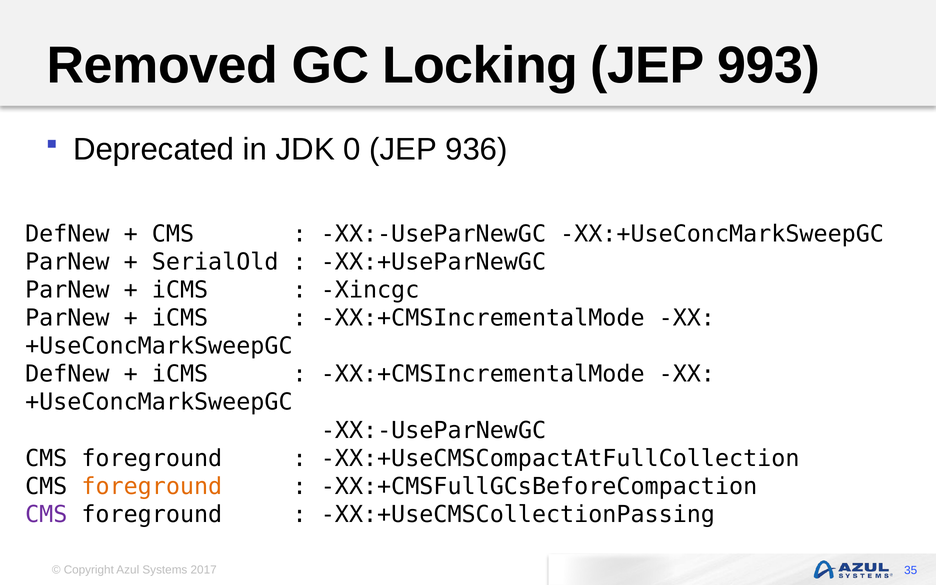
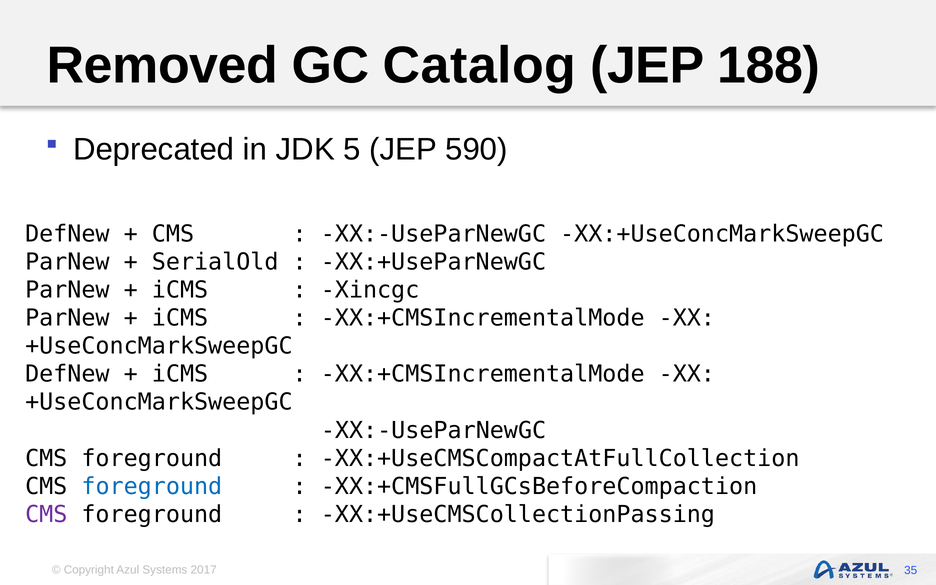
Locking: Locking -> Catalog
993: 993 -> 188
0: 0 -> 5
936: 936 -> 590
foreground at (152, 487) colour: orange -> blue
